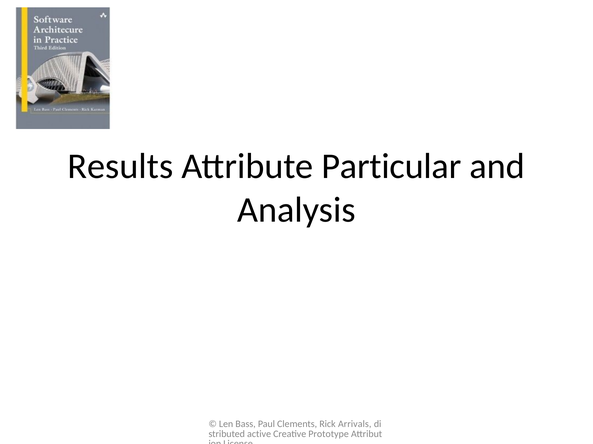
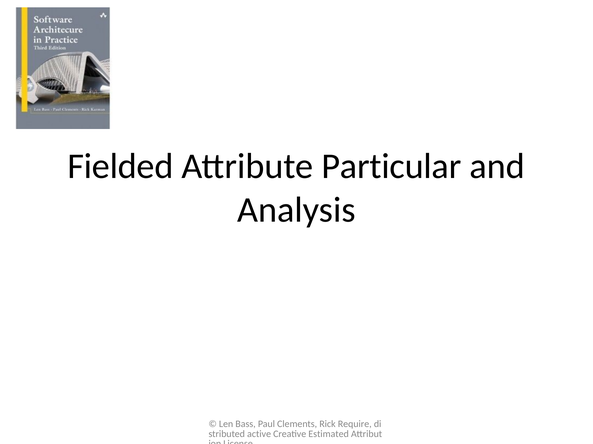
Results: Results -> Fielded
Arrivals: Arrivals -> Require
Prototype: Prototype -> Estimated
